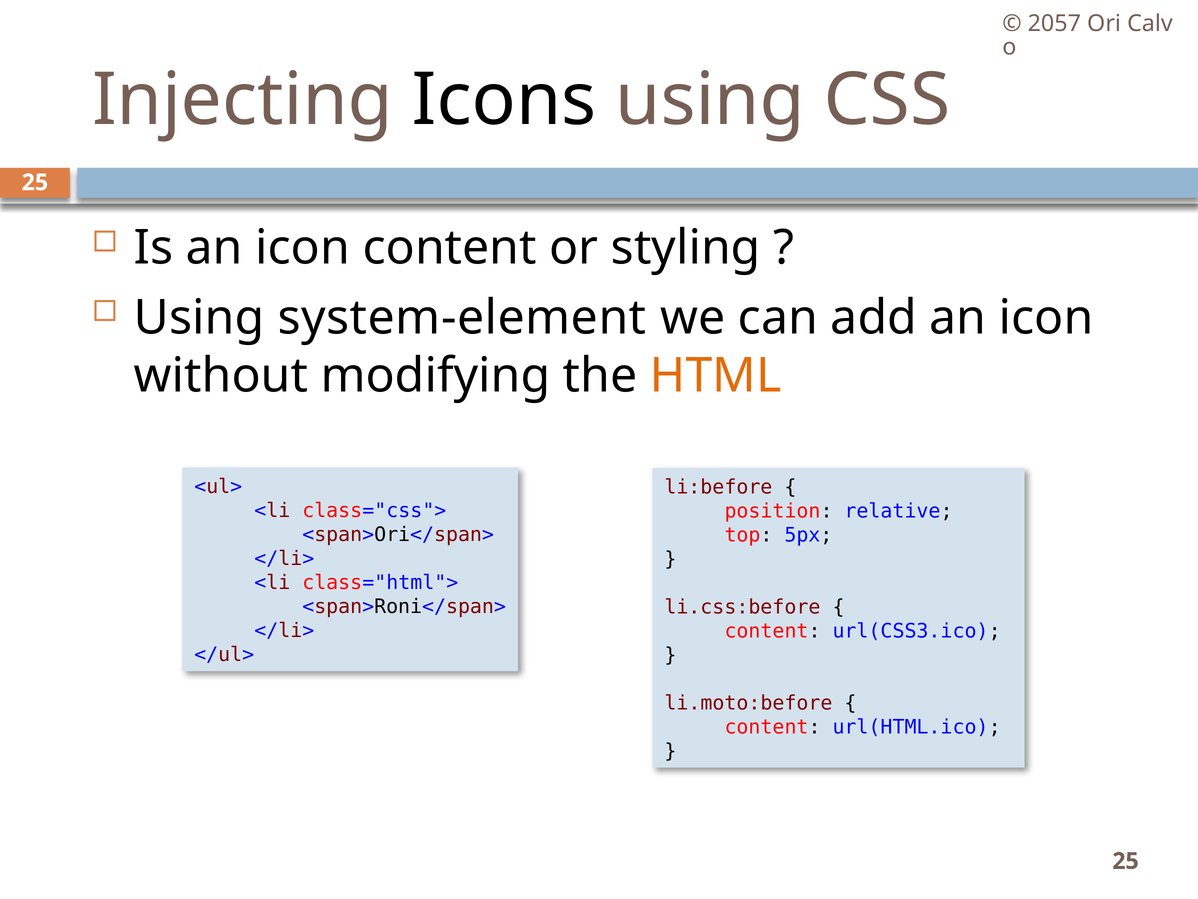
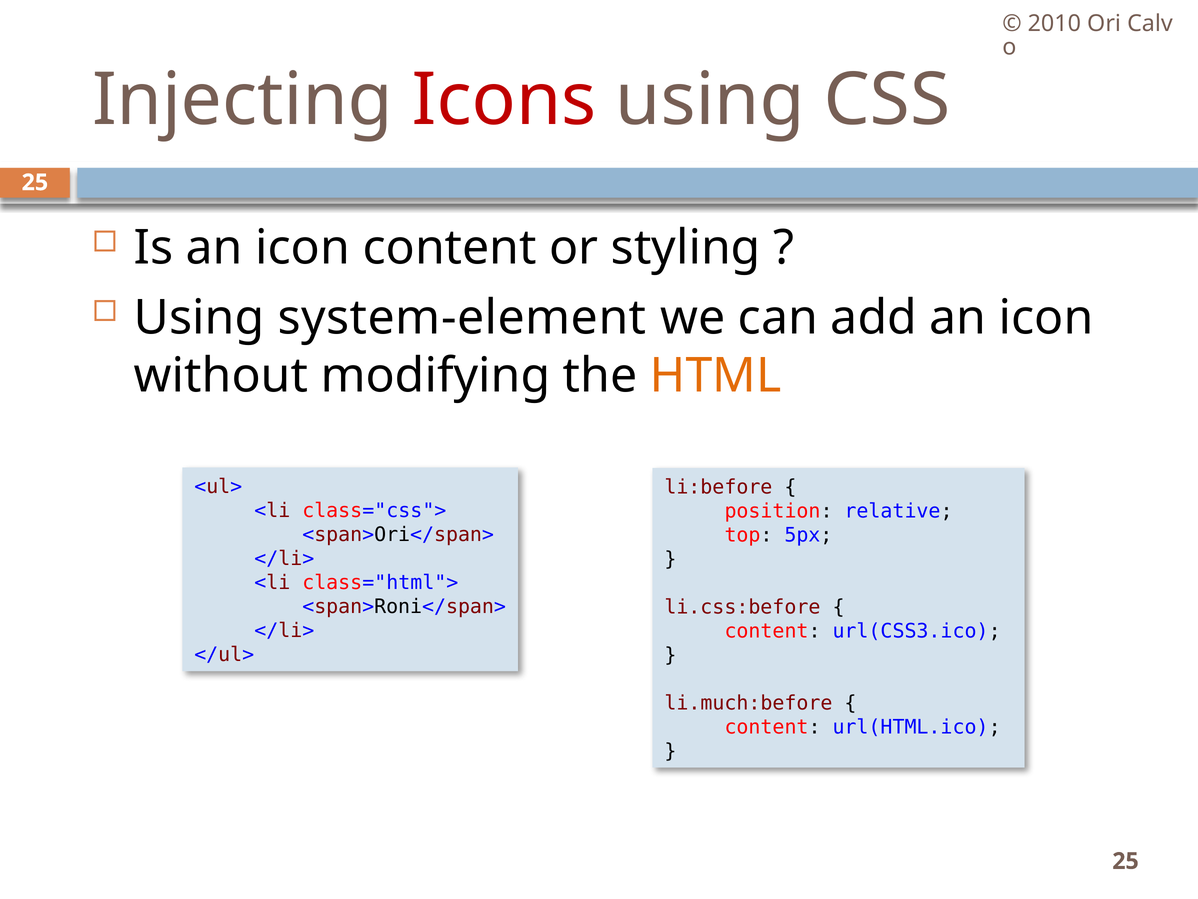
2057: 2057 -> 2010
Icons colour: black -> red
li.moto:before: li.moto:before -> li.much:before
